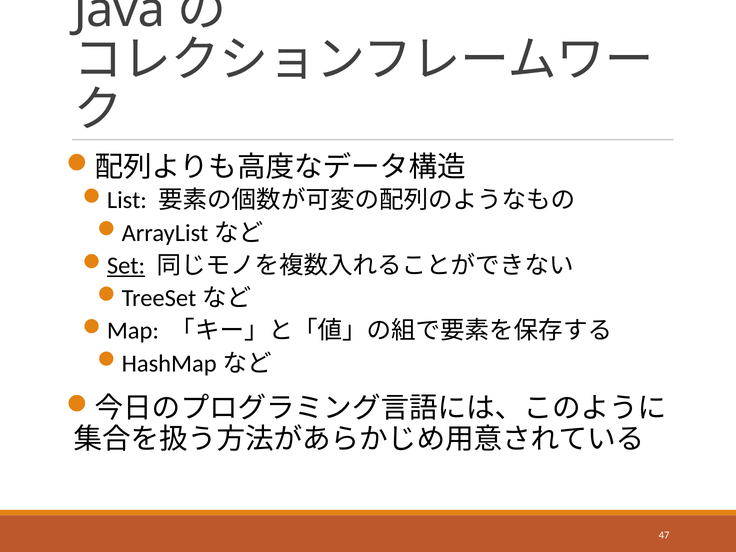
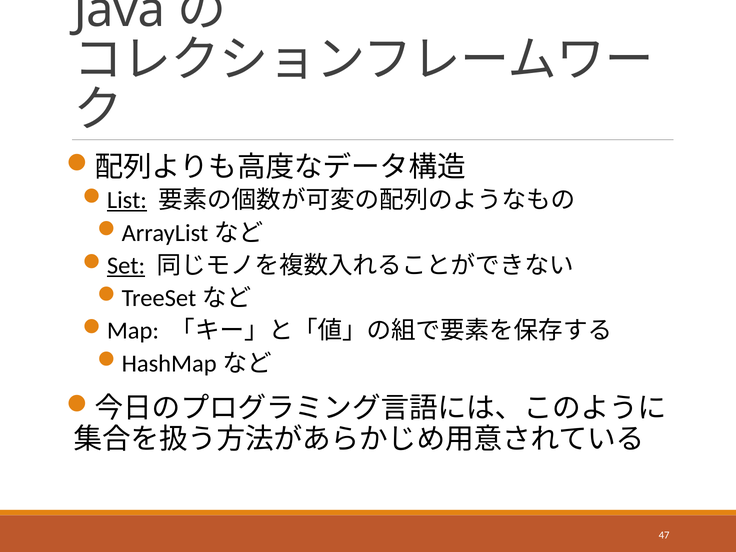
List underline: none -> present
